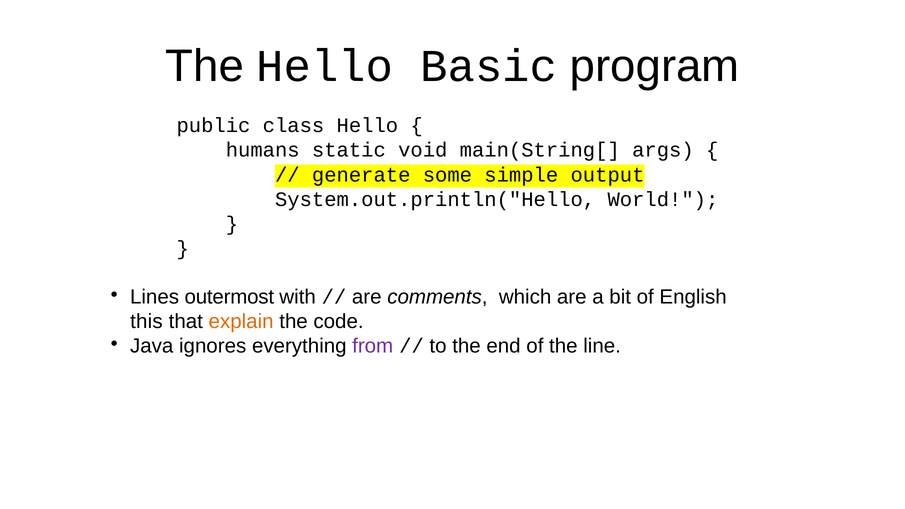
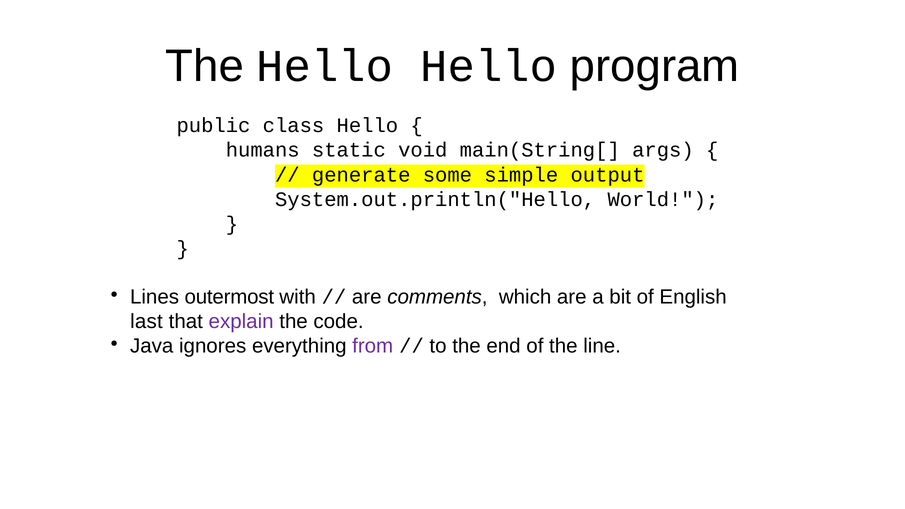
Hello Basic: Basic -> Hello
this: this -> last
explain colour: orange -> purple
